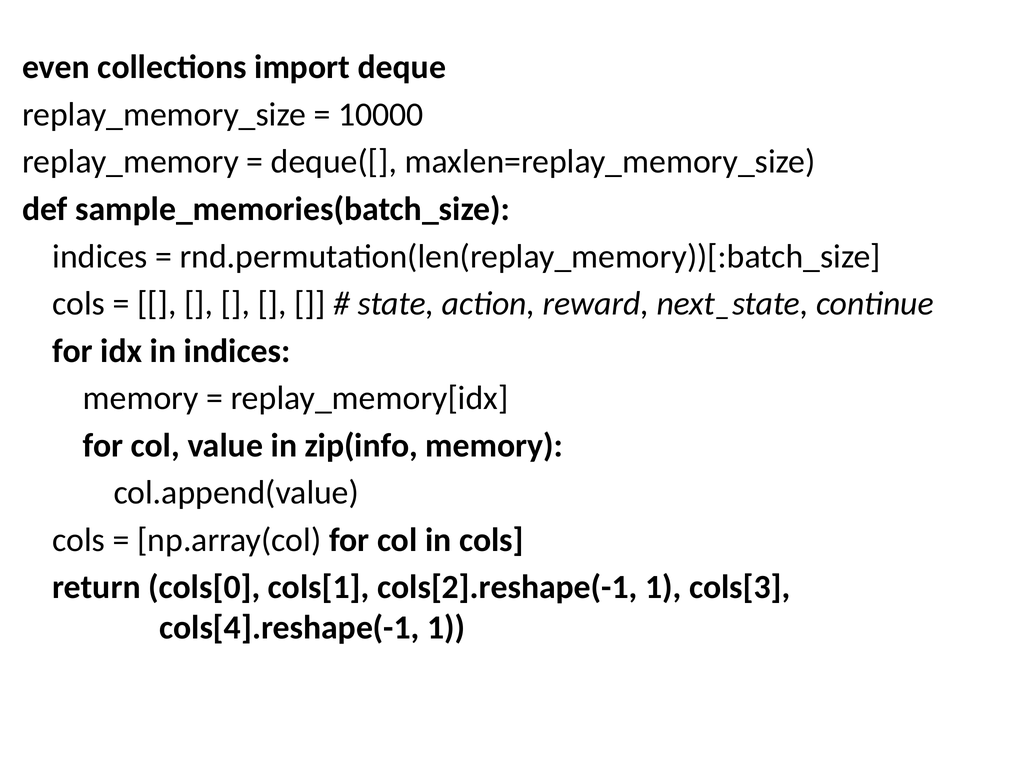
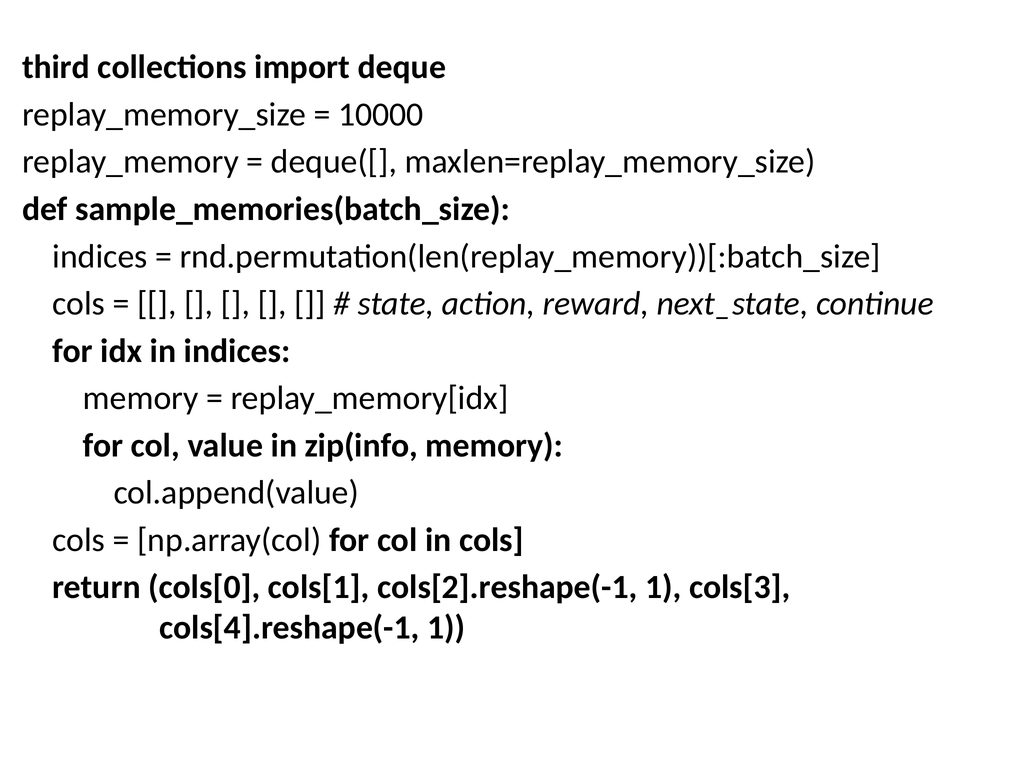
even: even -> third
